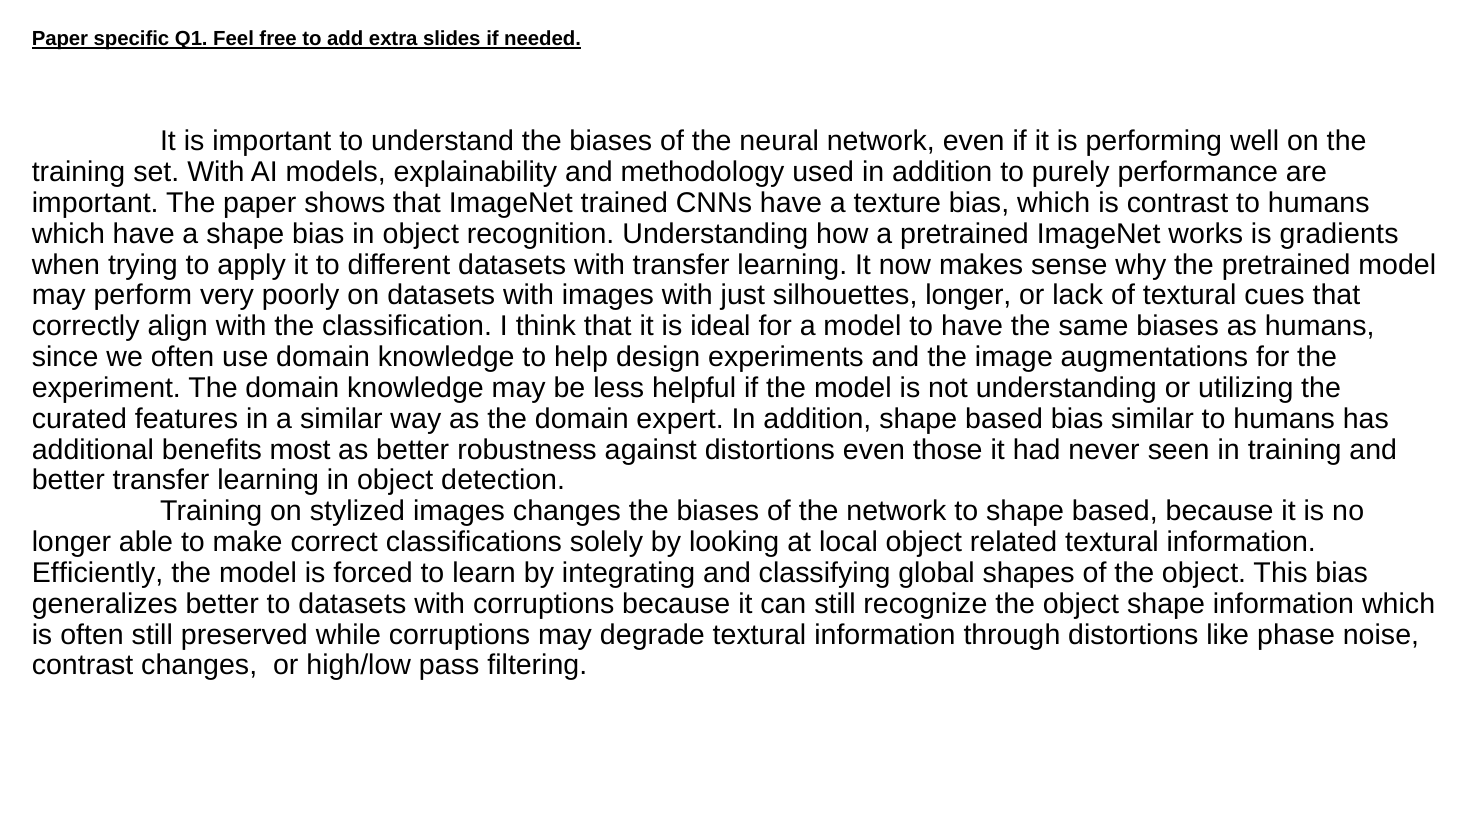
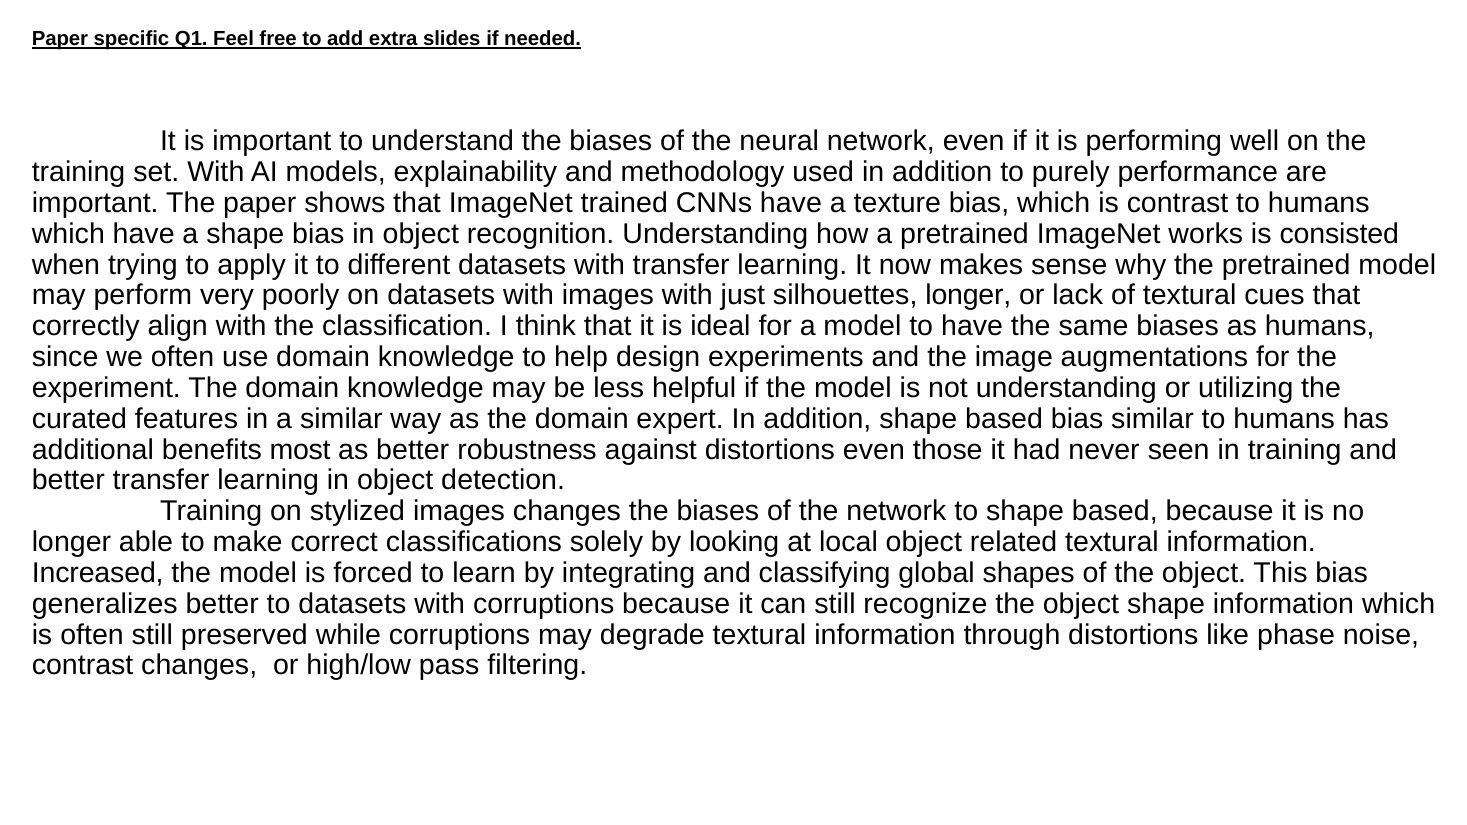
gradients: gradients -> consisted
Efficiently: Efficiently -> Increased
